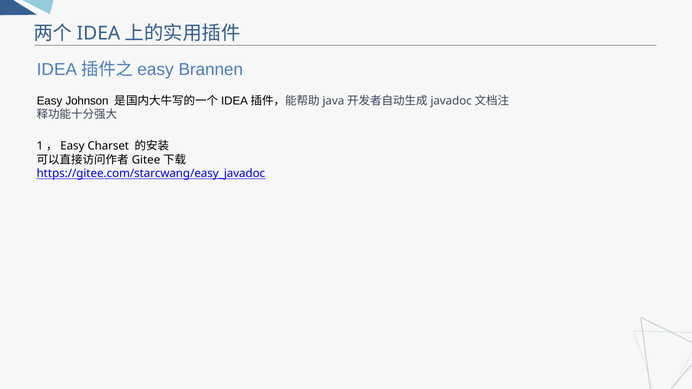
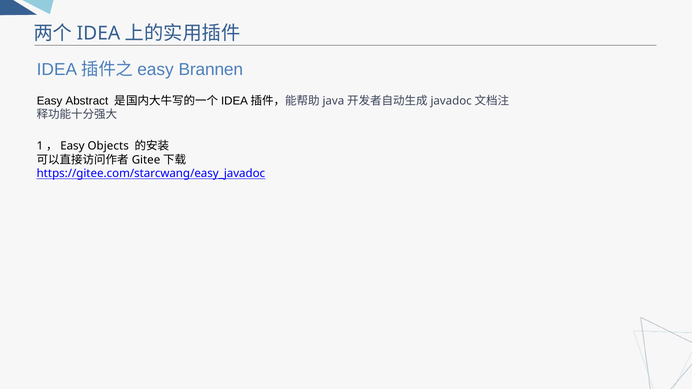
Johnson: Johnson -> Abstract
Charset: Charset -> Objects
